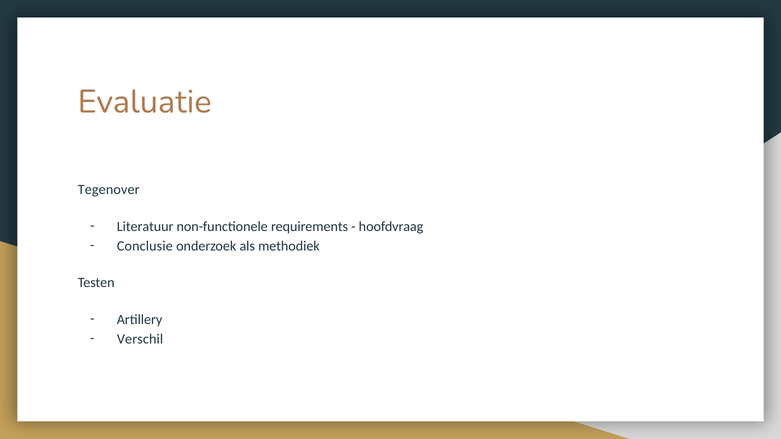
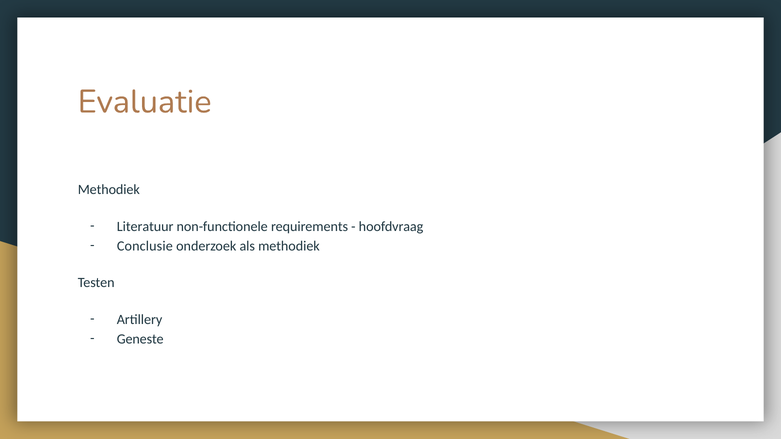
Tegenover at (109, 190): Tegenover -> Methodiek
Verschil: Verschil -> Geneste
